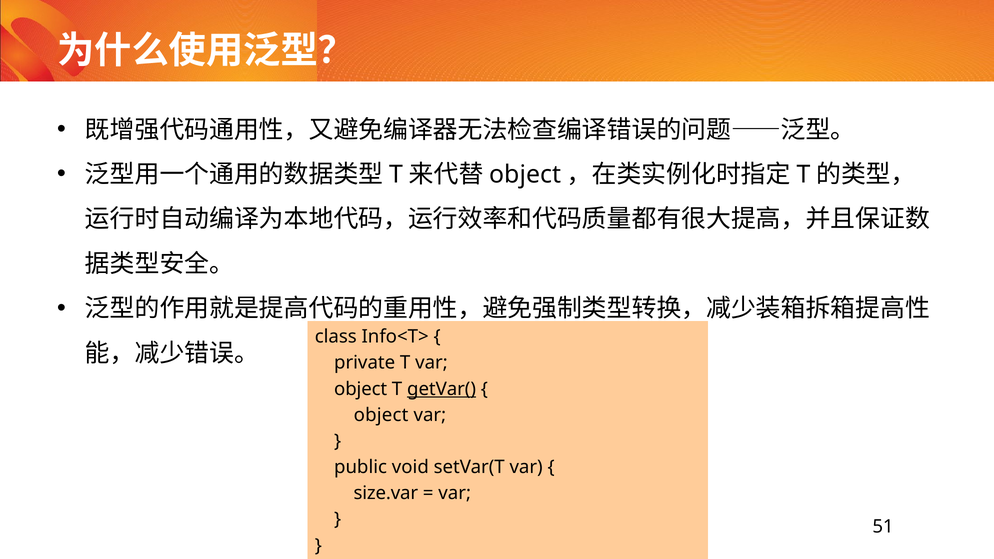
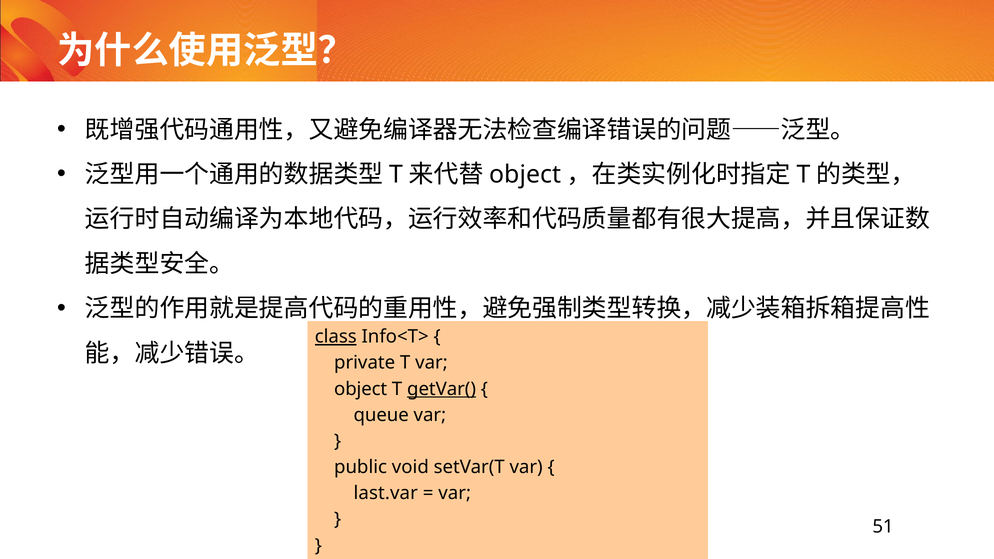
class underline: none -> present
object at (381, 415): object -> queue
size.var: size.var -> last.var
